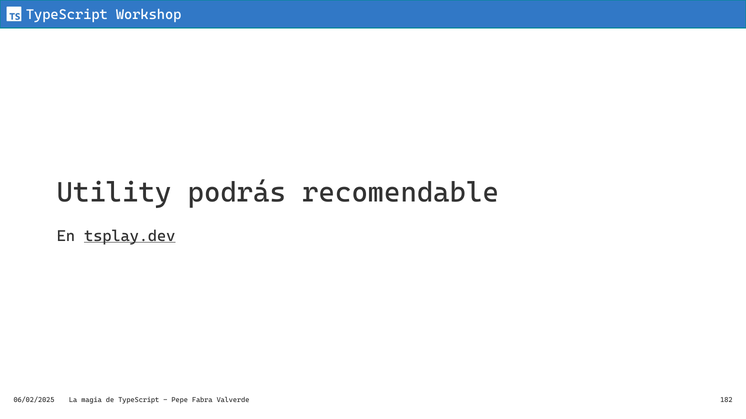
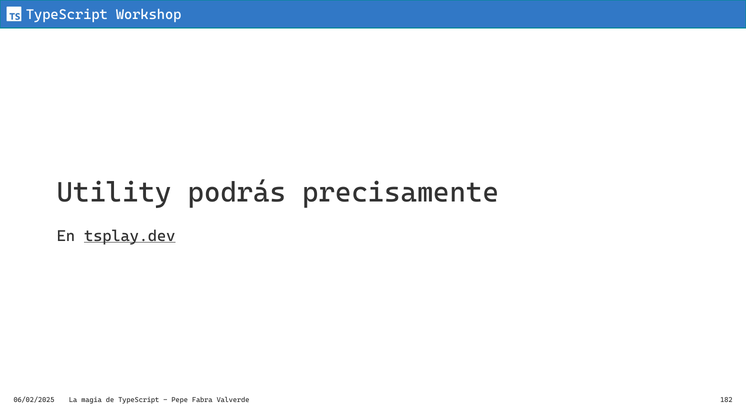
recomendable: recomendable -> precisamente
